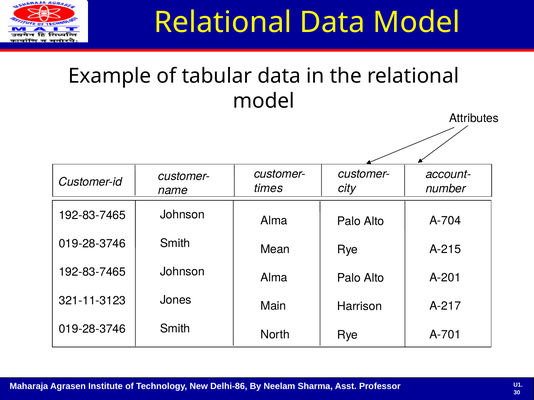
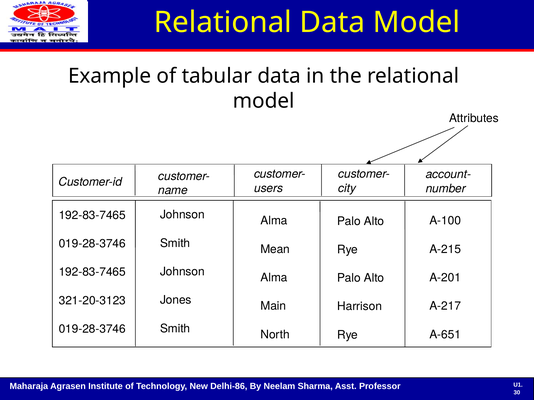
times: times -> users
A-704: A-704 -> A-100
321-11-3123: 321-11-3123 -> 321-20-3123
A-701: A-701 -> A-651
